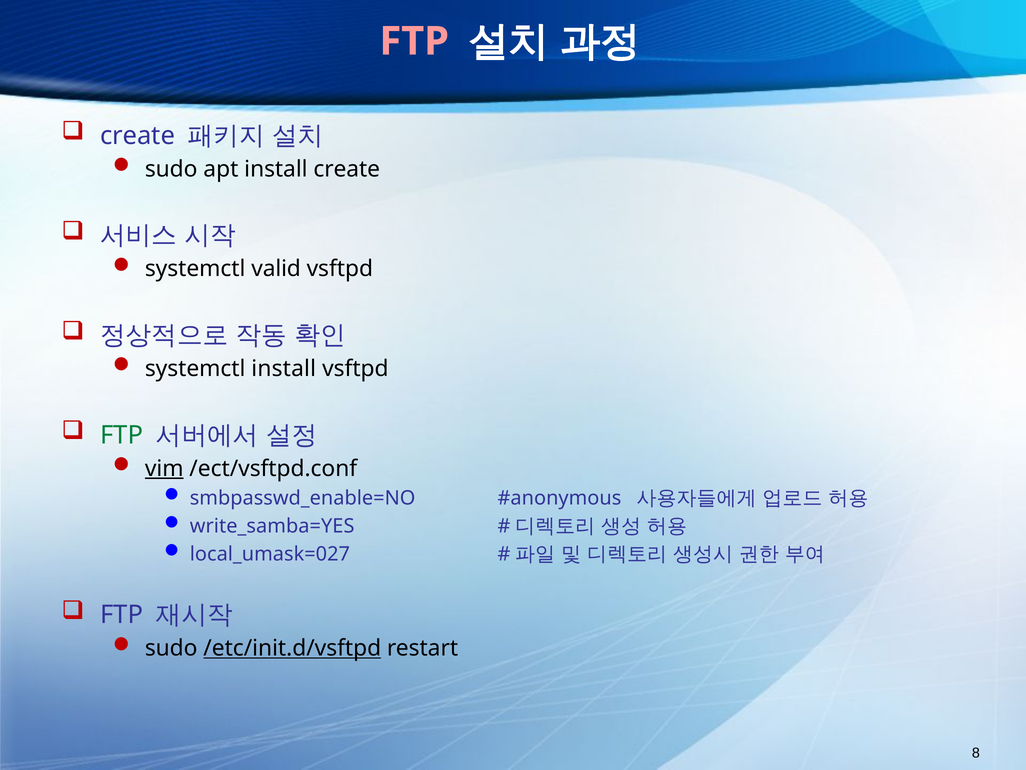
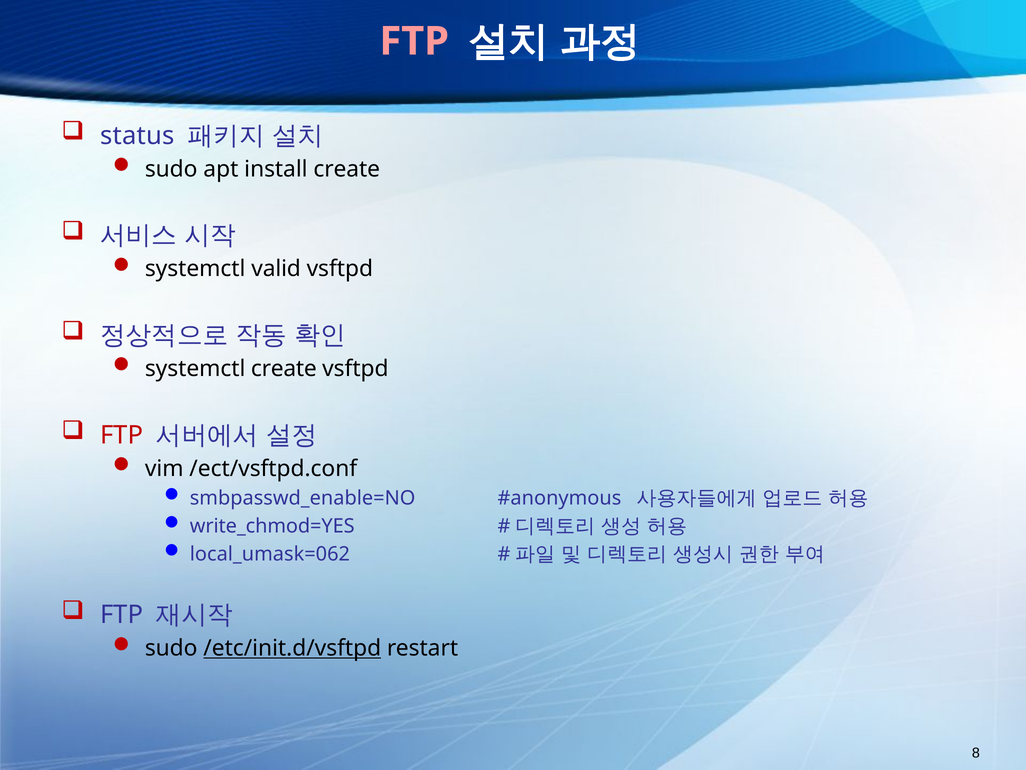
create at (138, 136): create -> status
systemctl install: install -> create
FTP at (122, 435) colour: green -> red
vim underline: present -> none
write_samba=YES: write_samba=YES -> write_chmod=YES
local_umask=027: local_umask=027 -> local_umask=062
